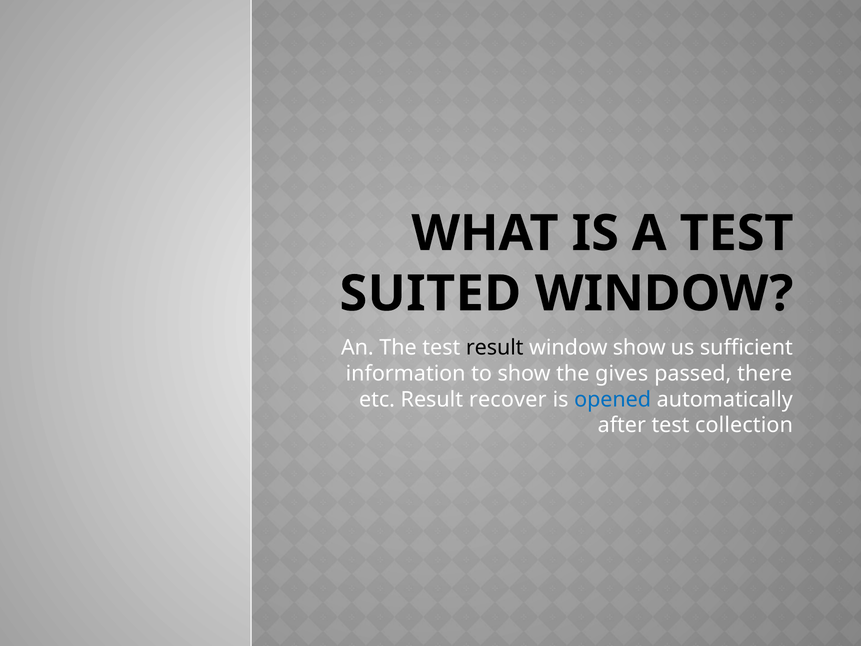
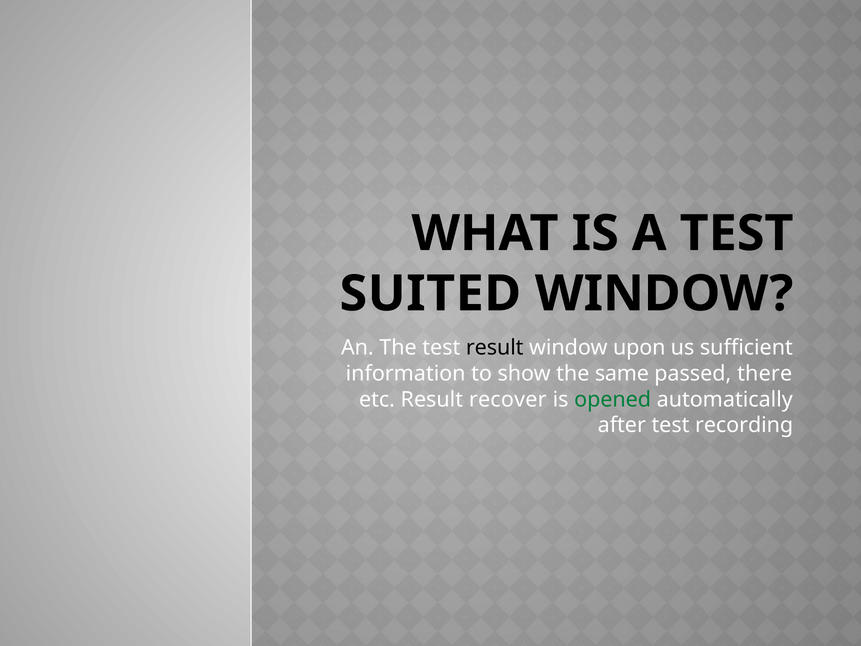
window show: show -> upon
gives: gives -> same
opened colour: blue -> green
collection: collection -> recording
